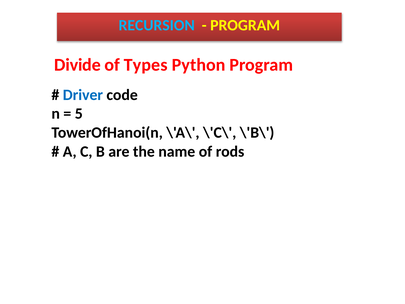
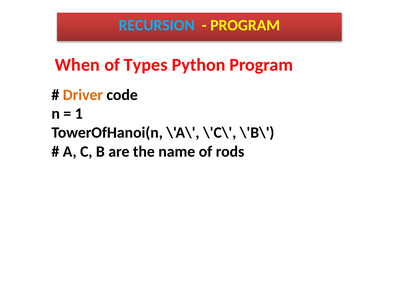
Divide: Divide -> When
Driver colour: blue -> orange
5: 5 -> 1
